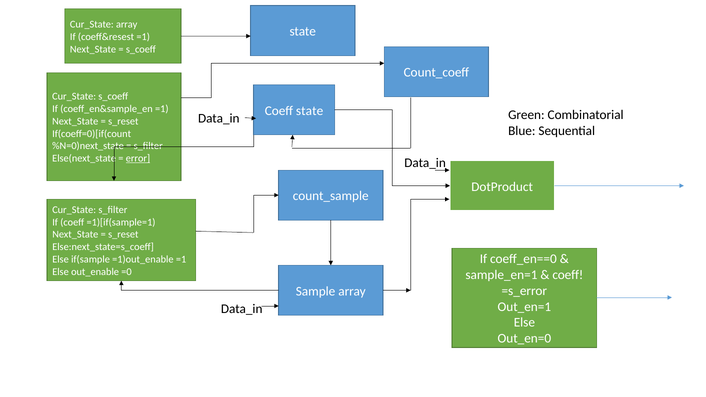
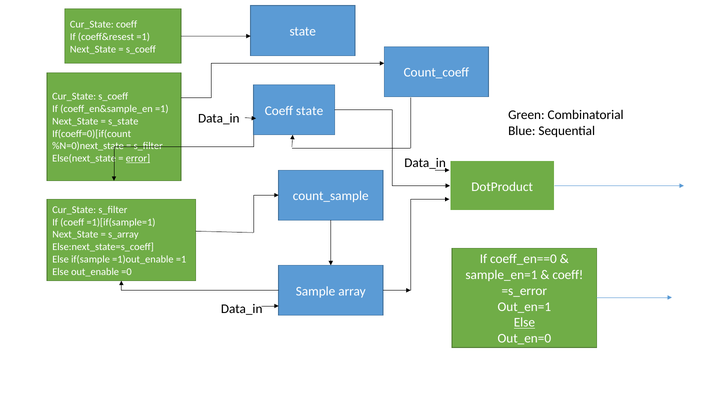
Cur_State array: array -> coeff
s_reset at (123, 121): s_reset -> s_state
s_reset at (123, 235): s_reset -> s_array
Else at (524, 323) underline: none -> present
